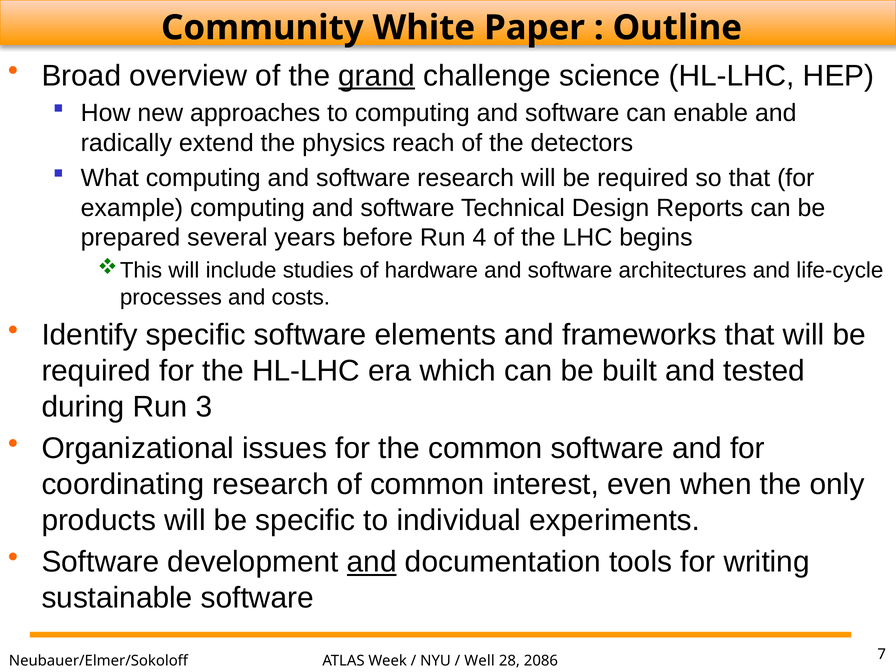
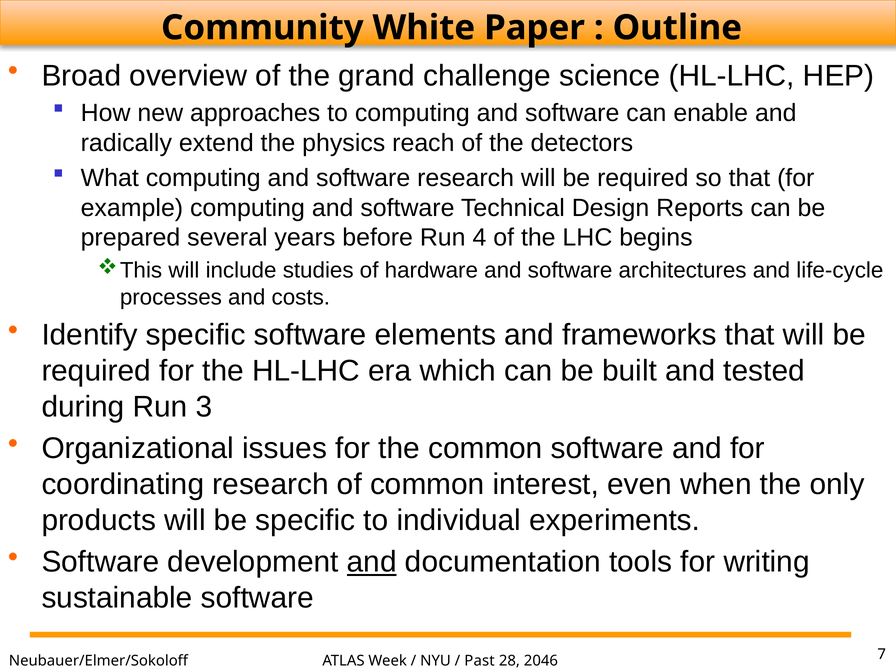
grand underline: present -> none
Well: Well -> Past
2086: 2086 -> 2046
